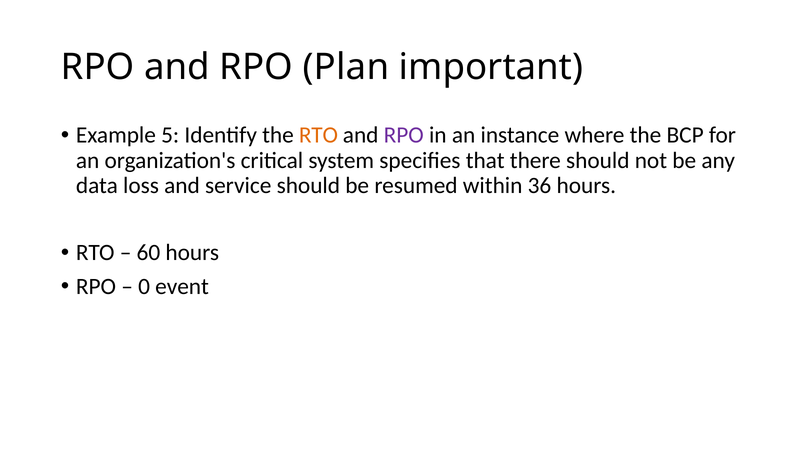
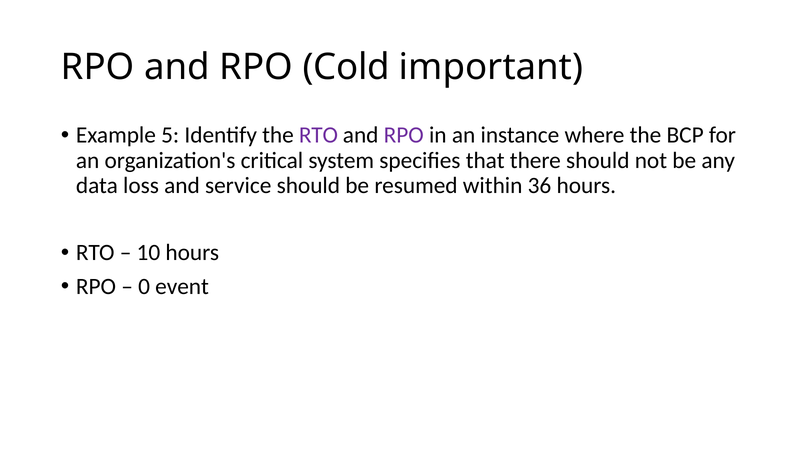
Plan: Plan -> Cold
RTO at (318, 135) colour: orange -> purple
60: 60 -> 10
